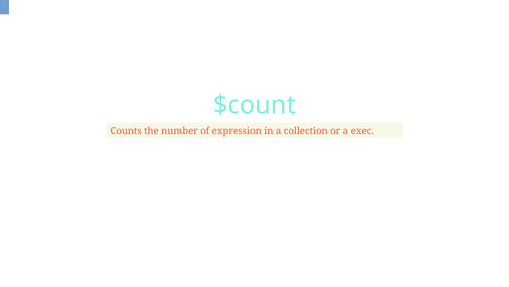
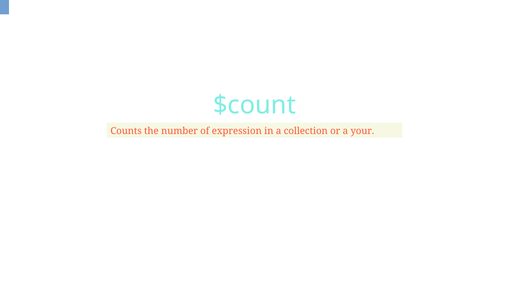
exec: exec -> your
